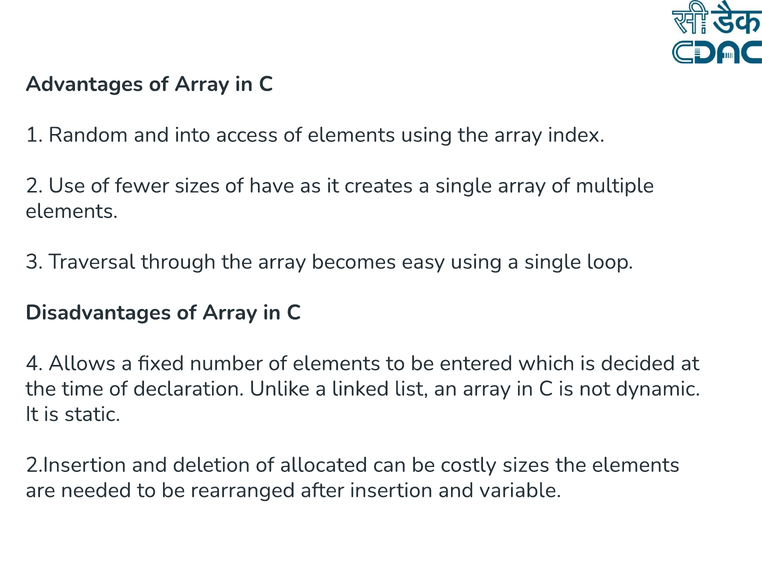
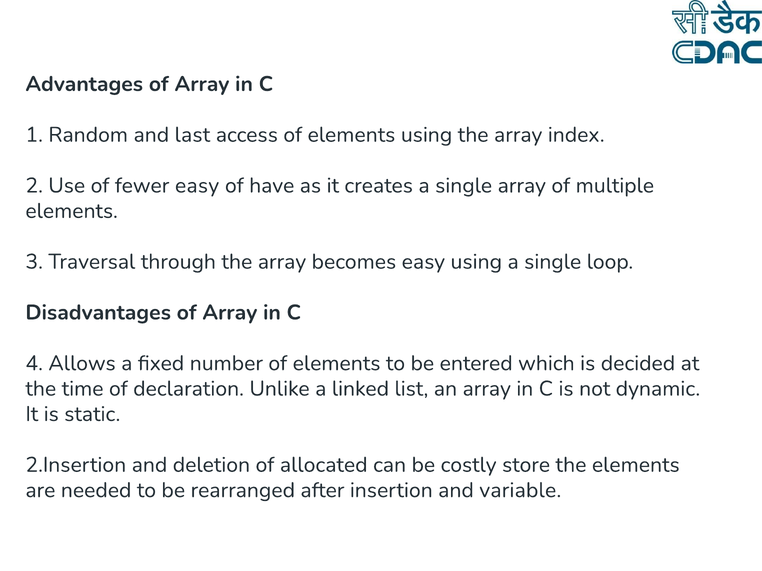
into: into -> last
fewer sizes: sizes -> easy
costly sizes: sizes -> store
